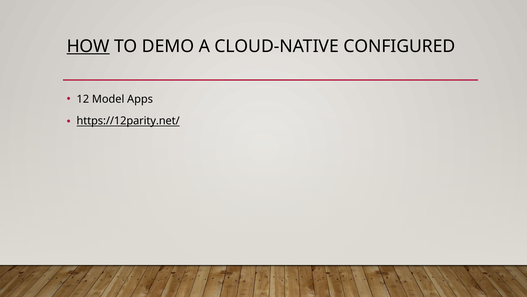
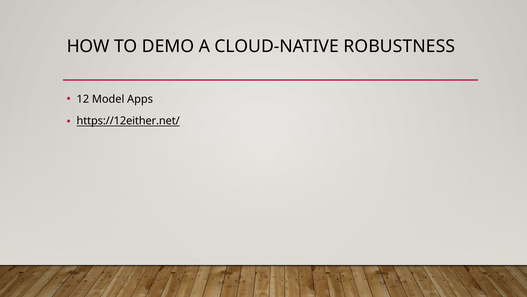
HOW underline: present -> none
CONFIGURED: CONFIGURED -> ROBUSTNESS
https://12parity.net/: https://12parity.net/ -> https://12either.net/
